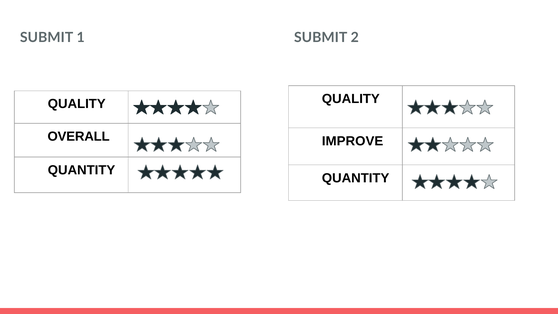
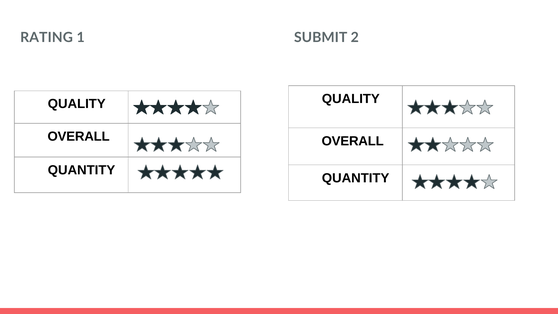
SUBMIT at (47, 38): SUBMIT -> RATING
IMPROVE at (353, 141): IMPROVE -> OVERALL
